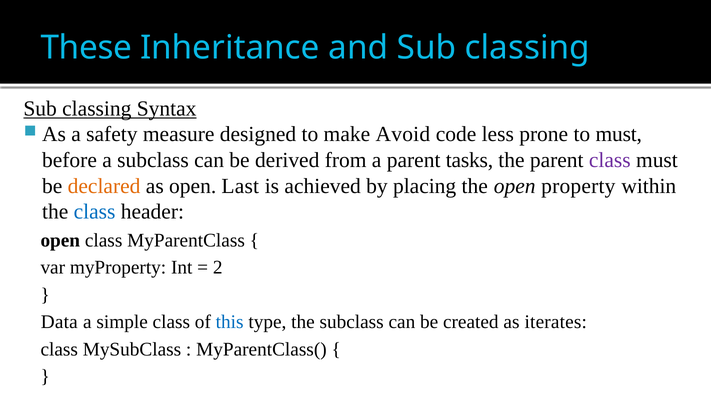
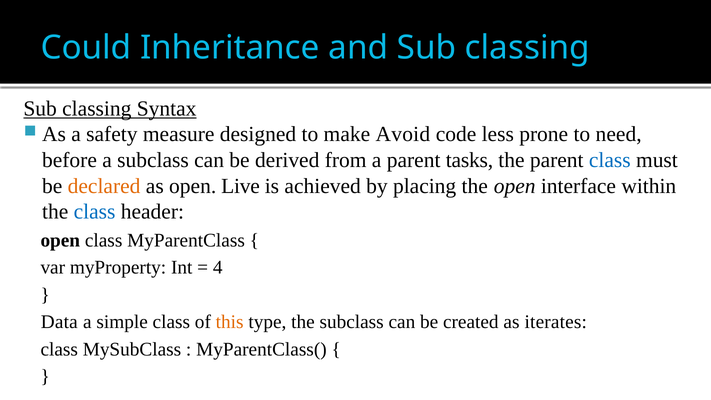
These: These -> Could
to must: must -> need
class at (610, 160) colour: purple -> blue
Last: Last -> Live
property: property -> interface
2: 2 -> 4
this colour: blue -> orange
